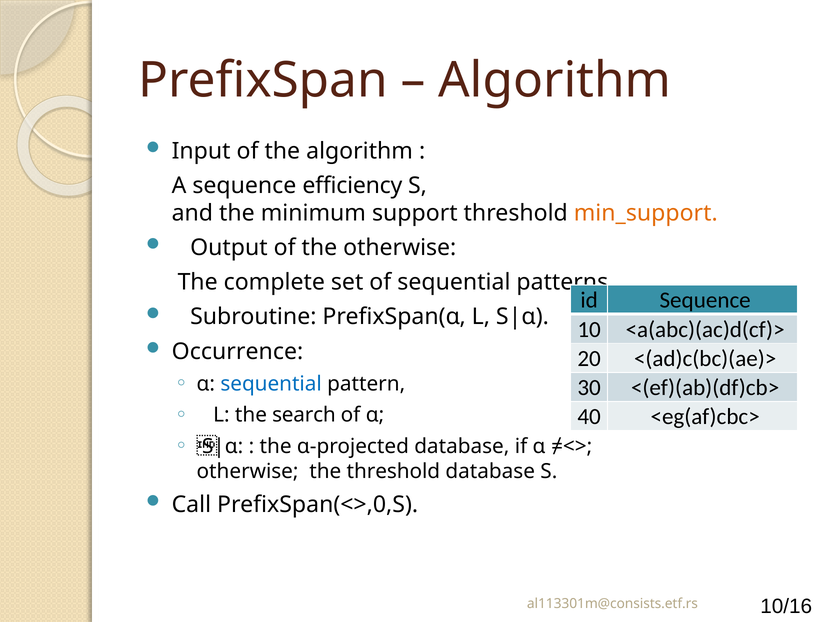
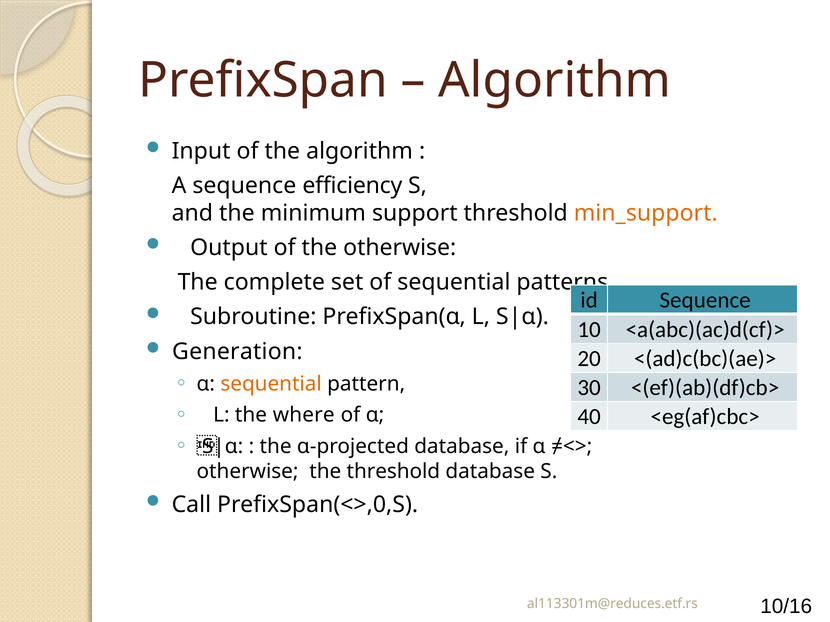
Occurrence: Occurrence -> Generation
sequential at (271, 384) colour: blue -> orange
search: search -> where
al113301m@consists.etf.rs: al113301m@consists.etf.rs -> al113301m@reduces.etf.rs
